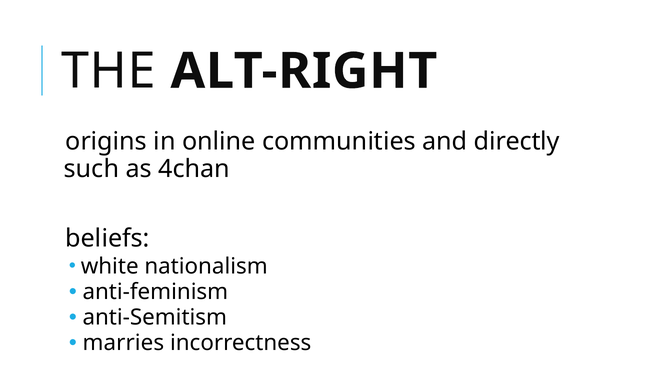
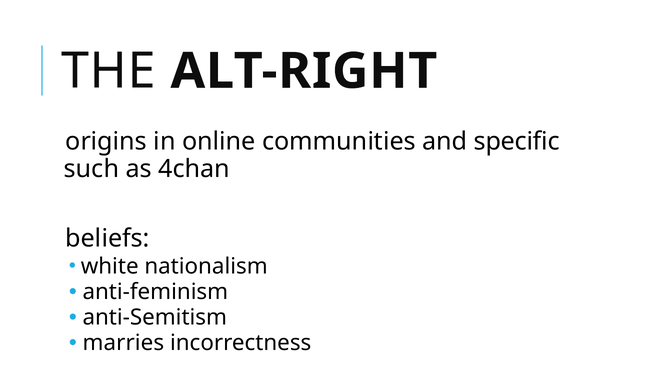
directly: directly -> specific
